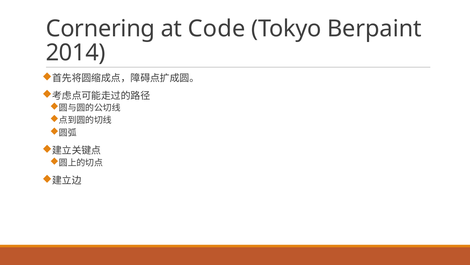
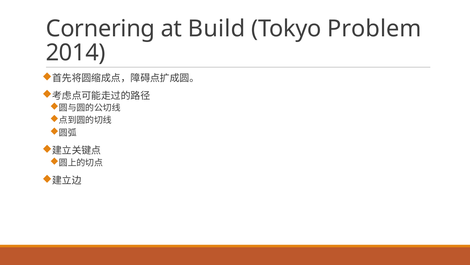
Code: Code -> Build
Berpaint: Berpaint -> Problem
